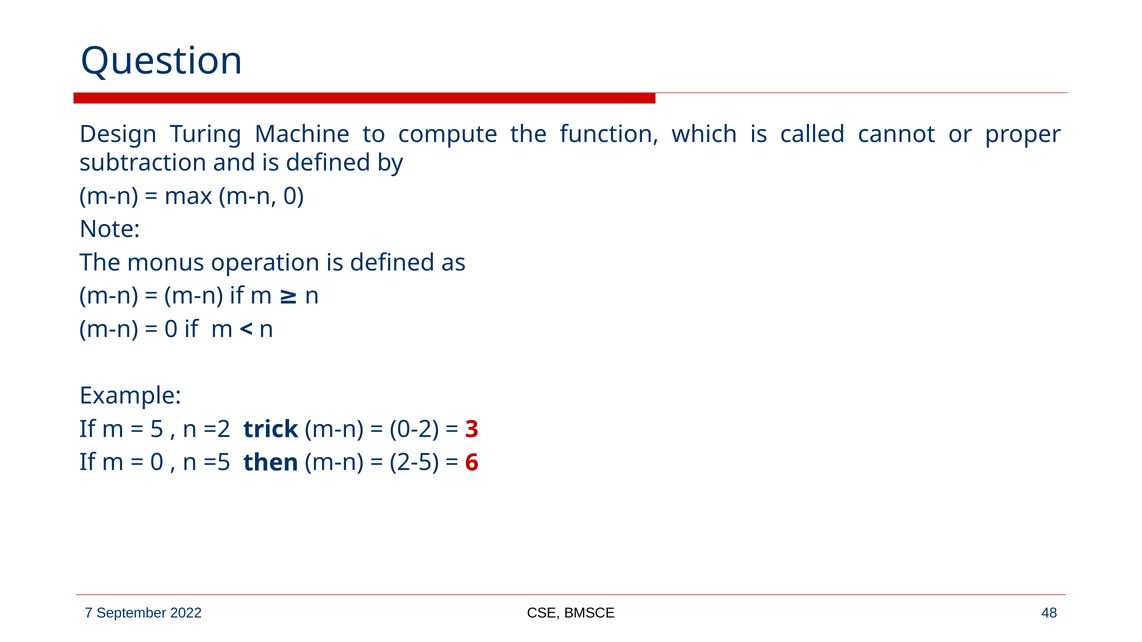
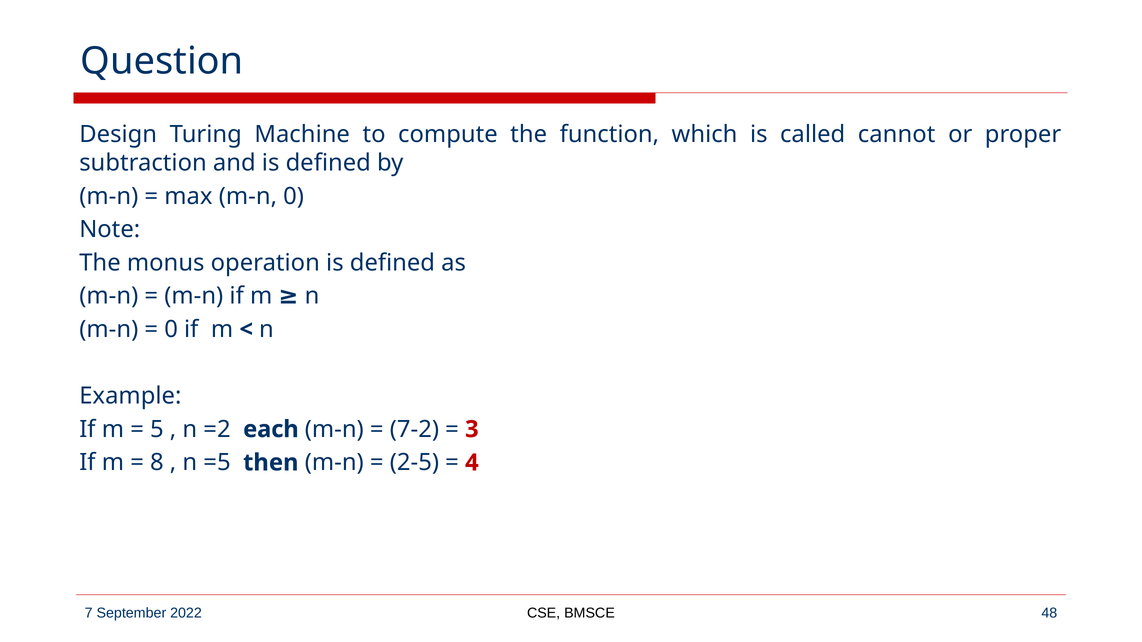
trick: trick -> each
0-2: 0-2 -> 7-2
0 at (157, 463): 0 -> 8
6: 6 -> 4
